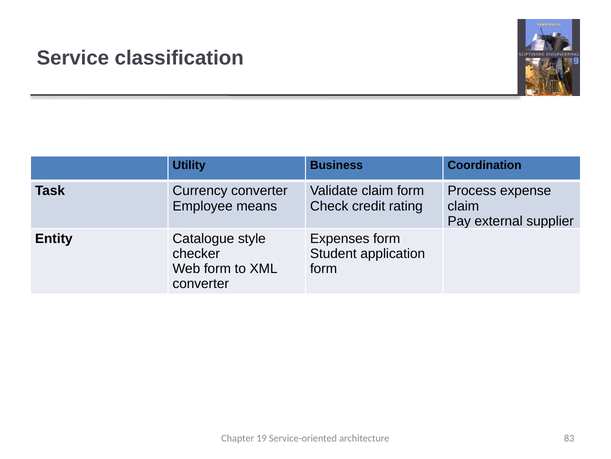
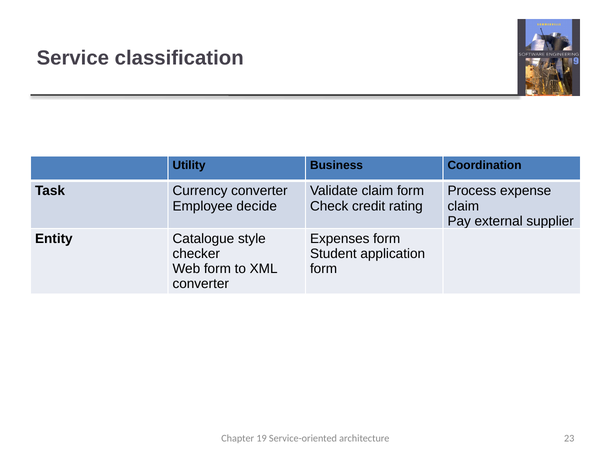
means: means -> decide
83: 83 -> 23
